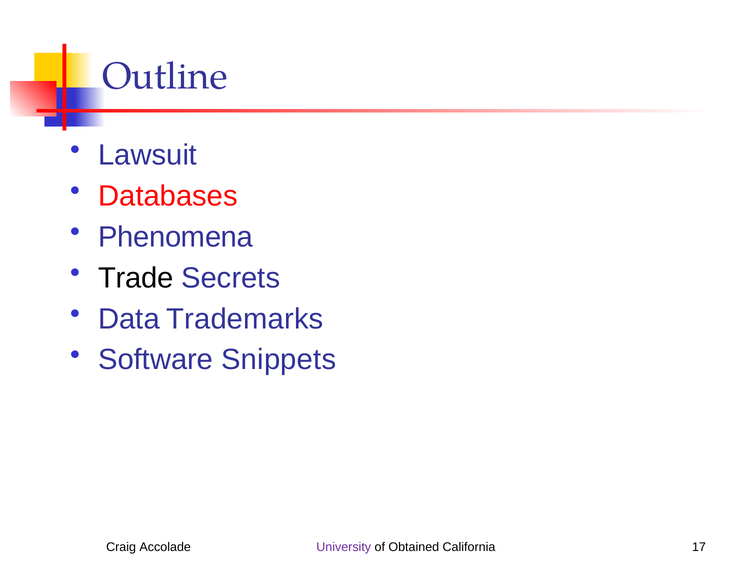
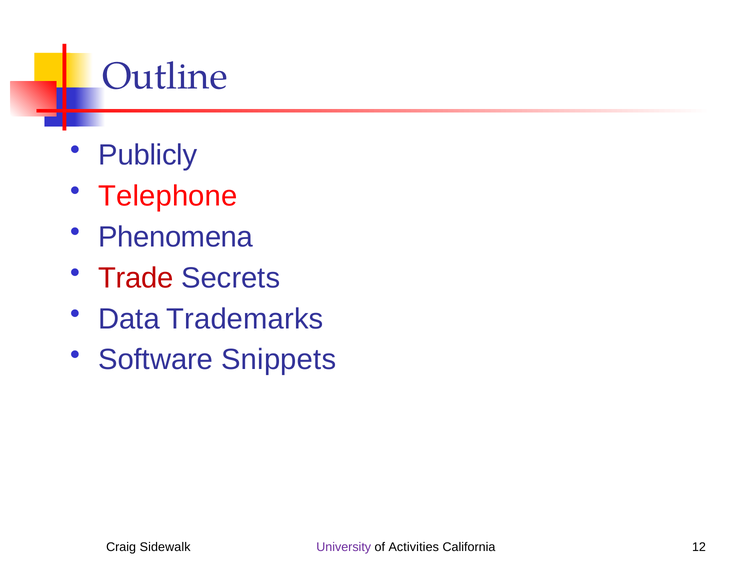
Lawsuit: Lawsuit -> Publicly
Databases: Databases -> Telephone
Trade colour: black -> red
Accolade: Accolade -> Sidewalk
Obtained: Obtained -> Activities
17: 17 -> 12
